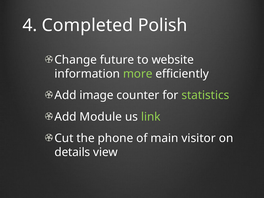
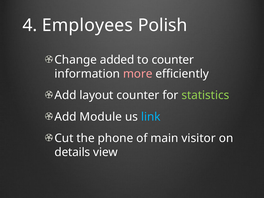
Completed: Completed -> Employees
future: future -> added
to website: website -> counter
more colour: light green -> pink
image: image -> layout
link colour: light green -> light blue
